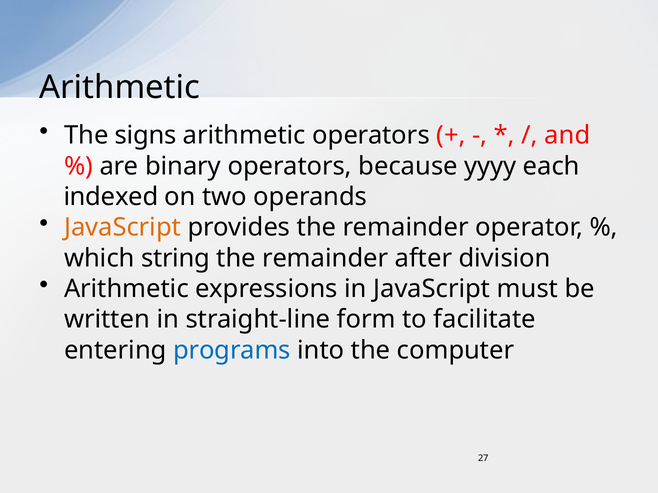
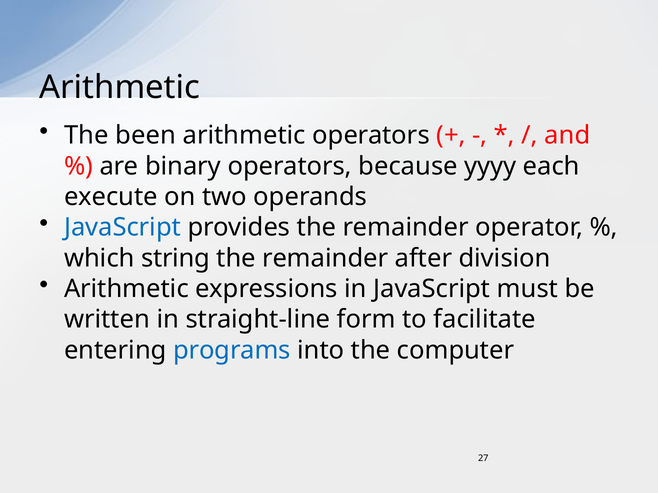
signs: signs -> been
indexed: indexed -> execute
JavaScript at (123, 228) colour: orange -> blue
